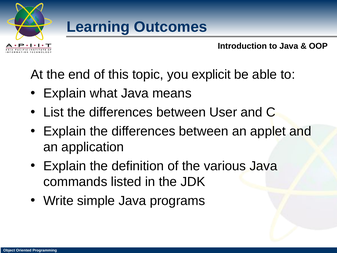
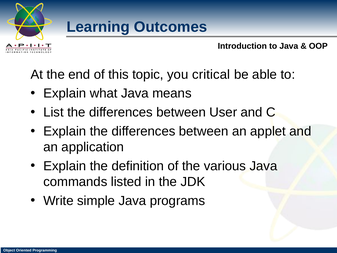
explicit: explicit -> critical
